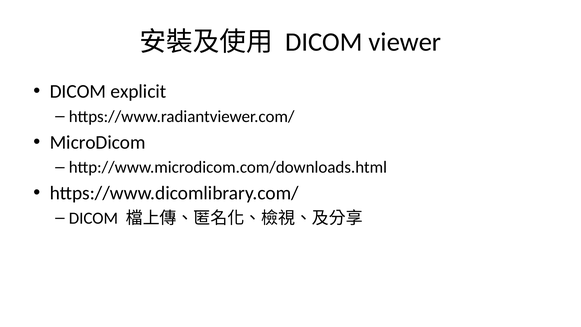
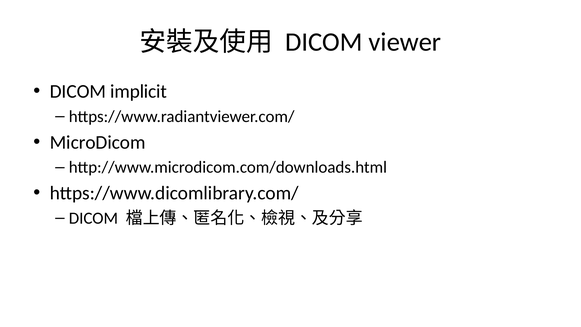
explicit: explicit -> implicit
